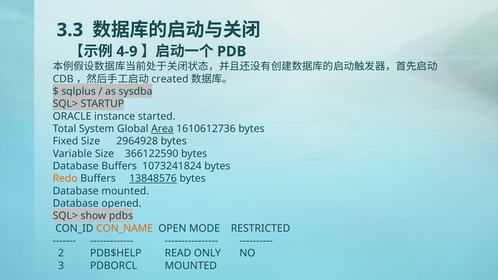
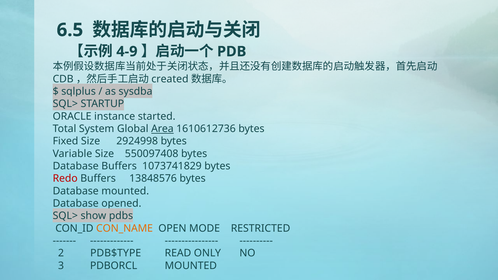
3.3: 3.3 -> 6.5
2964928: 2964928 -> 2924998
366122590: 366122590 -> 550097408
1073241824: 1073241824 -> 1073741829
Redo colour: orange -> red
13848576 underline: present -> none
PDB$HELP: PDB$HELP -> PDB$TYPE
